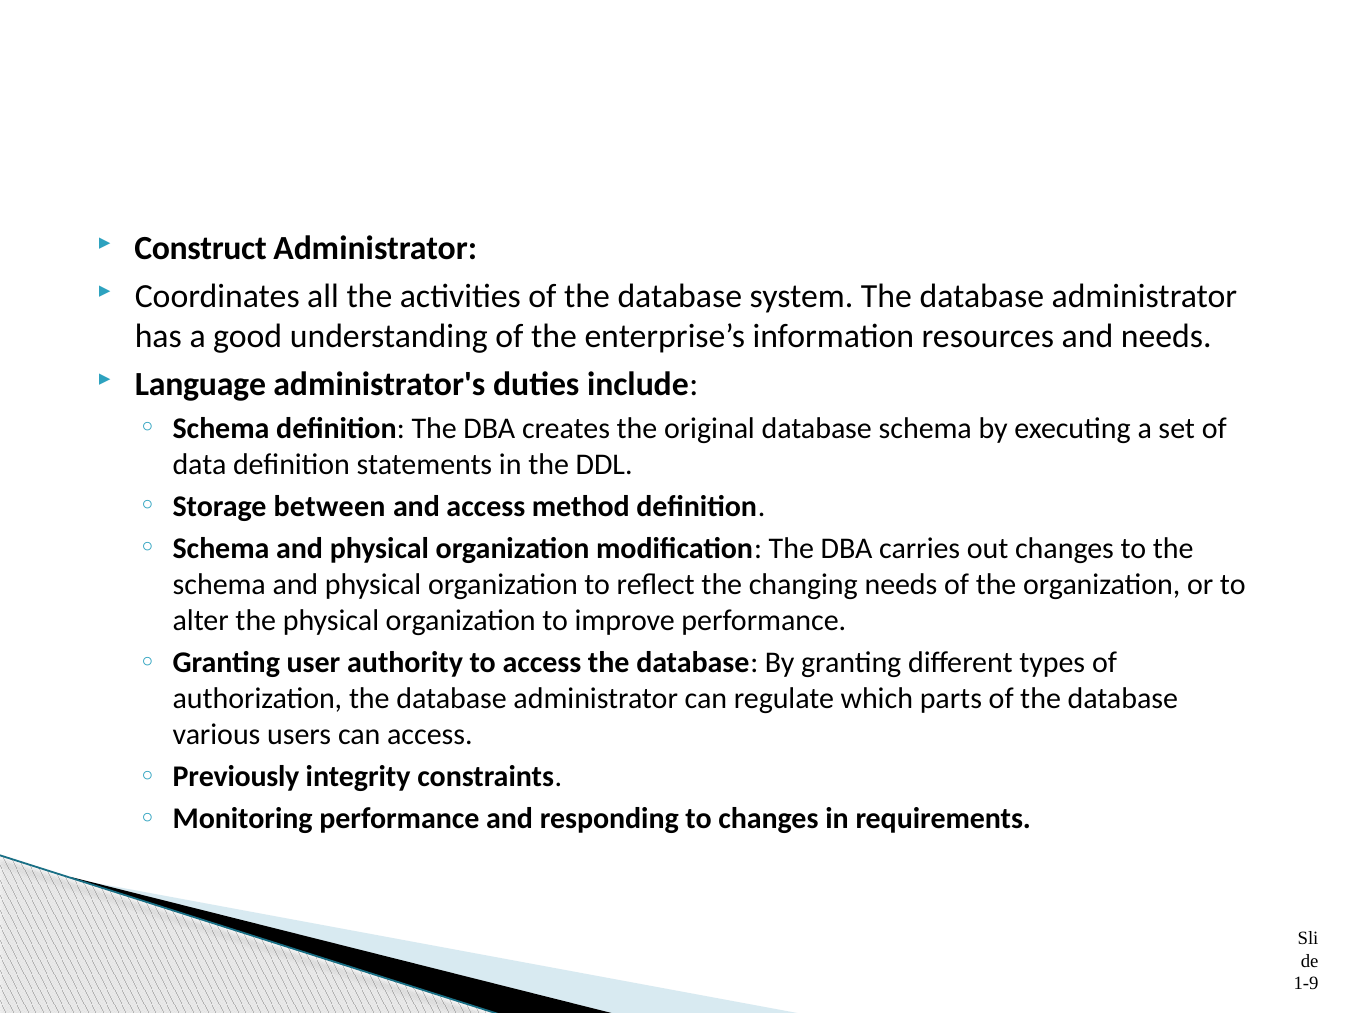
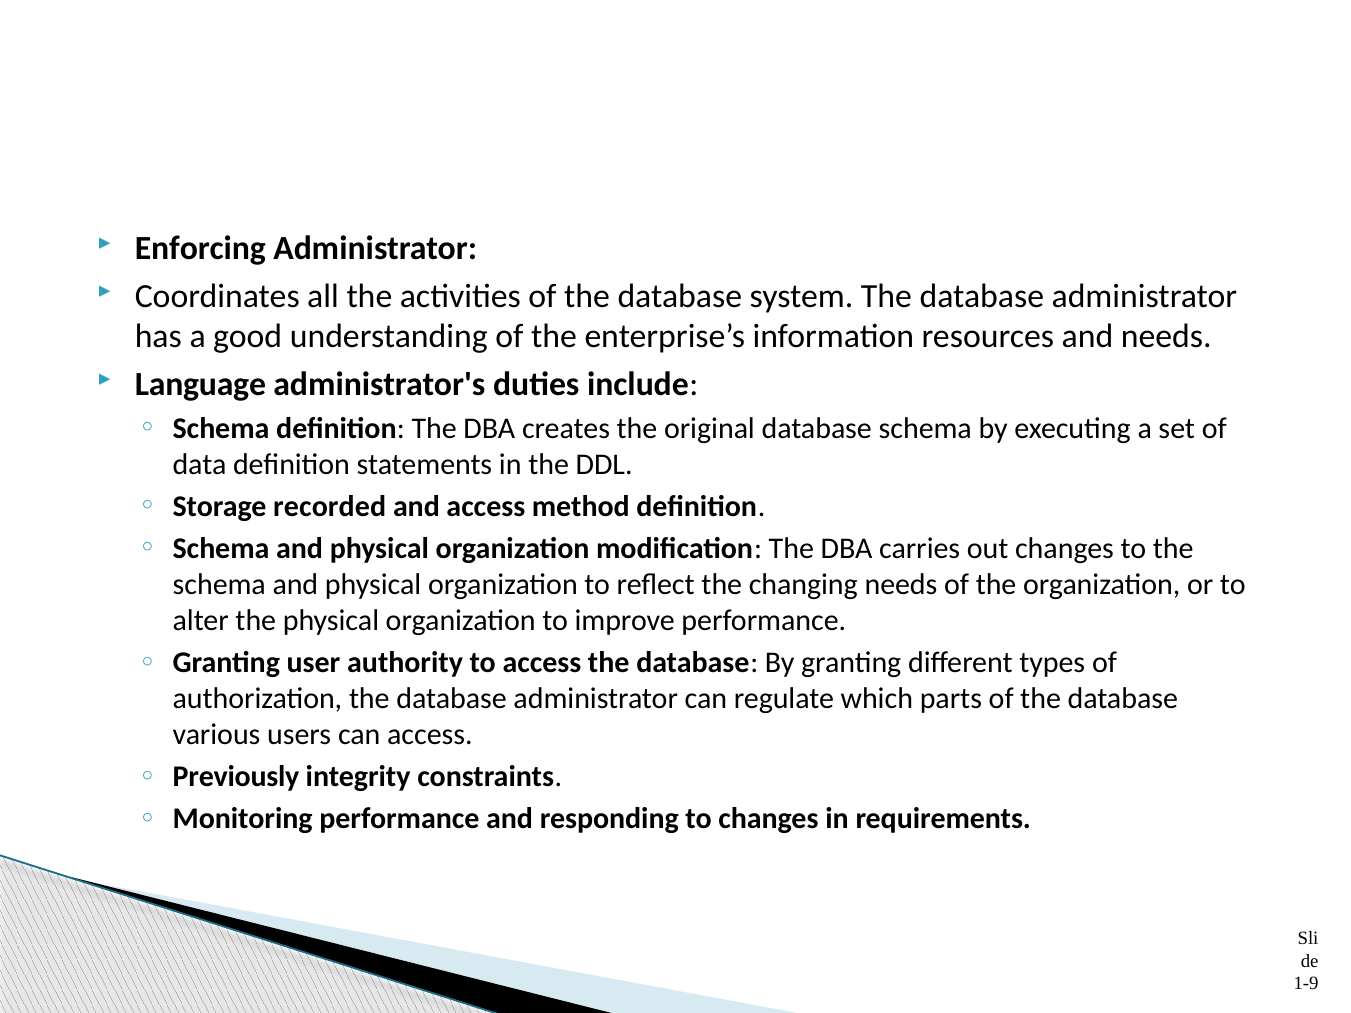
Construct: Construct -> Enforcing
between: between -> recorded
